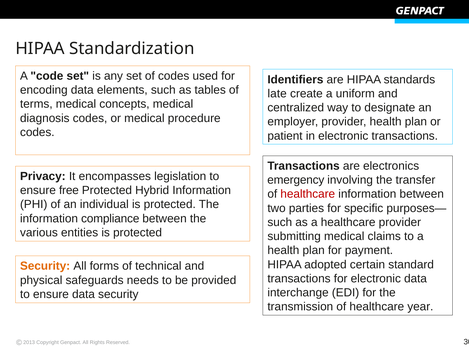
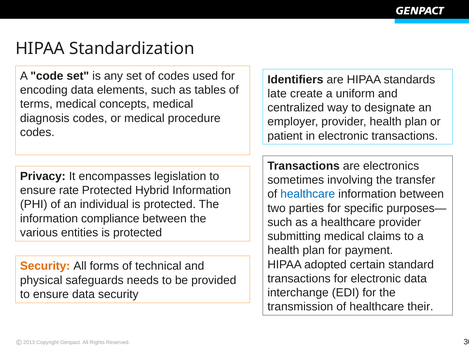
emergency: emergency -> sometimes
free: free -> rate
healthcare at (308, 194) colour: red -> blue
year: year -> their
